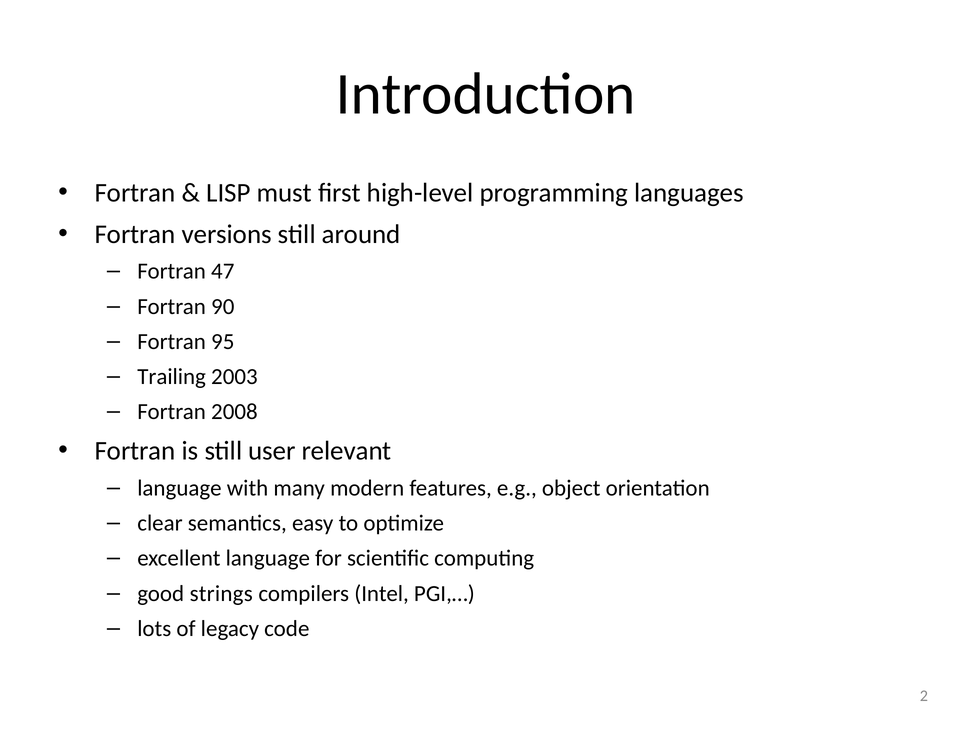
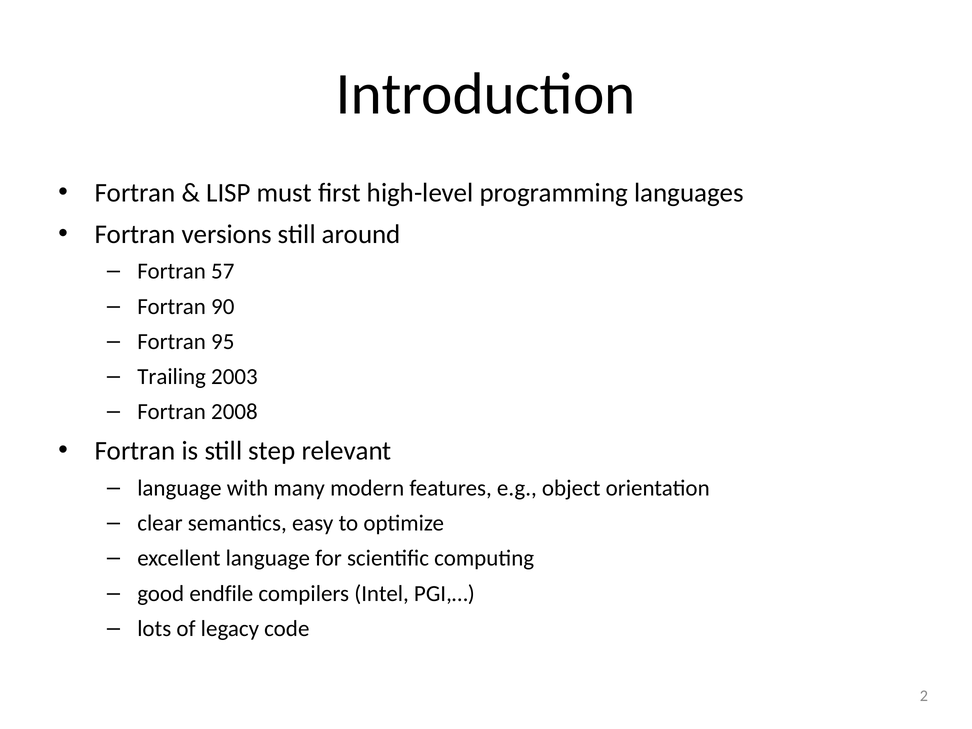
47: 47 -> 57
user: user -> step
strings: strings -> endfile
